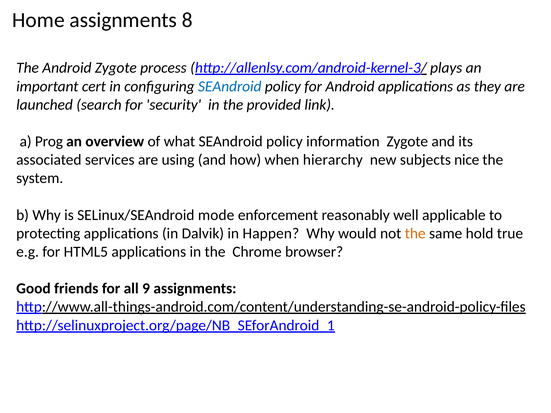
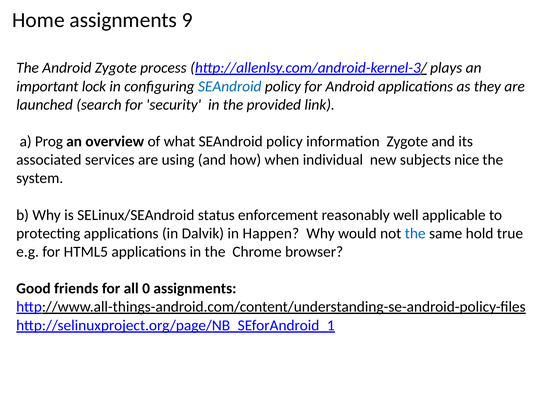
8: 8 -> 9
cert: cert -> lock
hierarchy: hierarchy -> individual
mode: mode -> status
the at (415, 233) colour: orange -> blue
9: 9 -> 0
